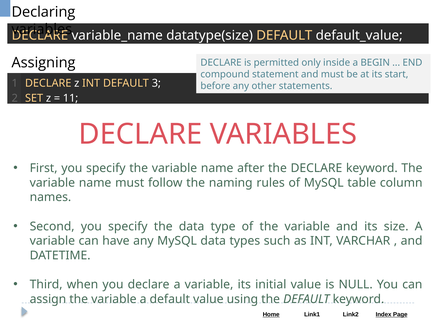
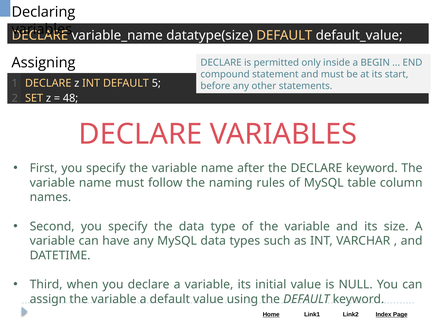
3: 3 -> 5
11: 11 -> 48
